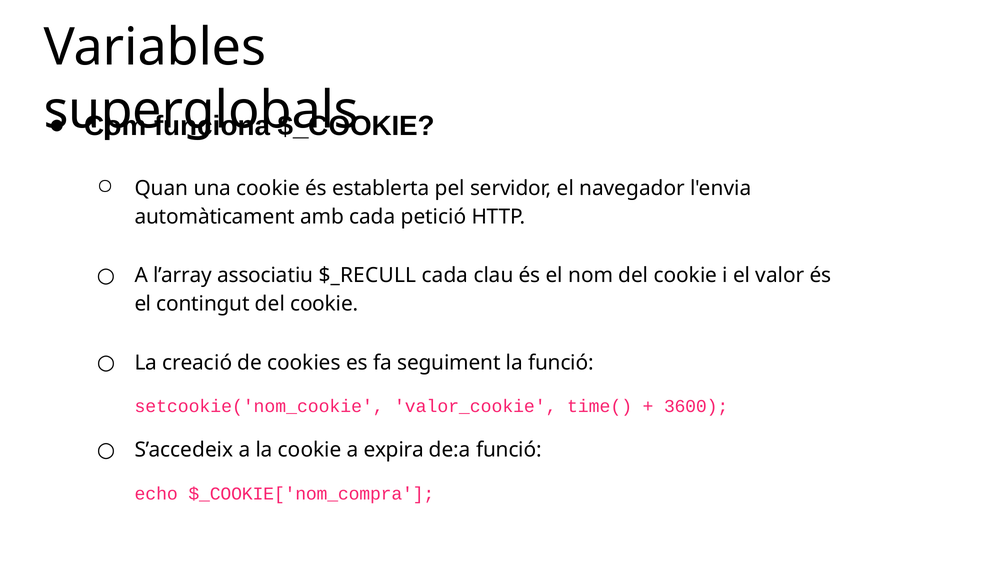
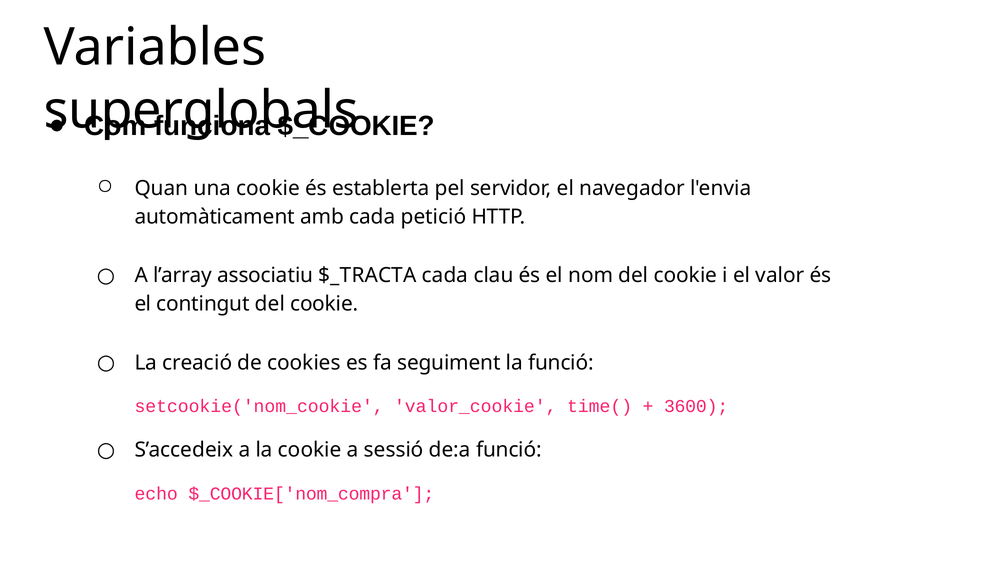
$_RECULL: $_RECULL -> $_TRACTA
expira: expira -> sessió
